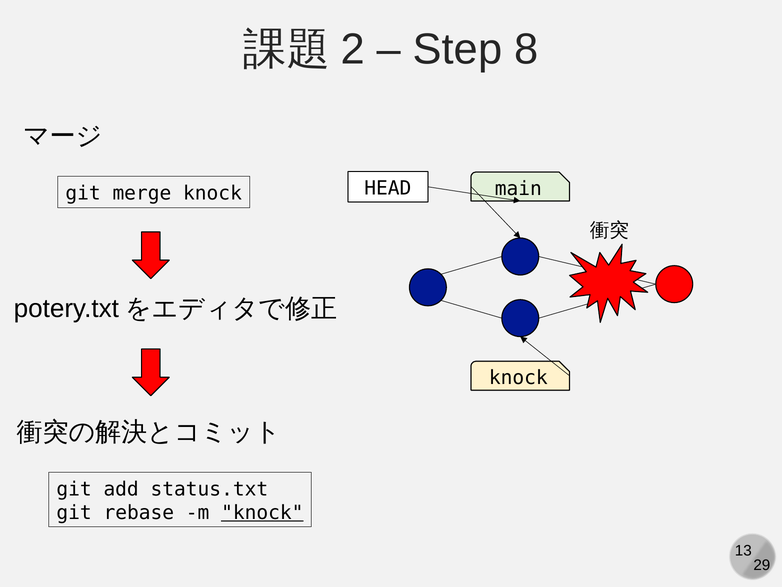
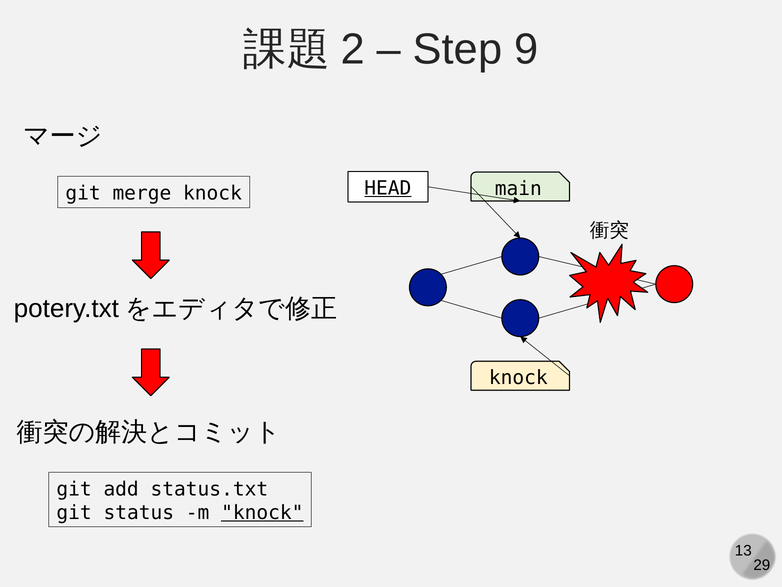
8: 8 -> 9
HEAD underline: none -> present
rebase: rebase -> status
